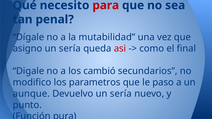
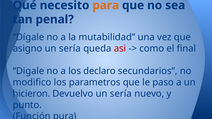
para colour: red -> orange
cambió: cambió -> declaro
aunque: aunque -> hicieron
